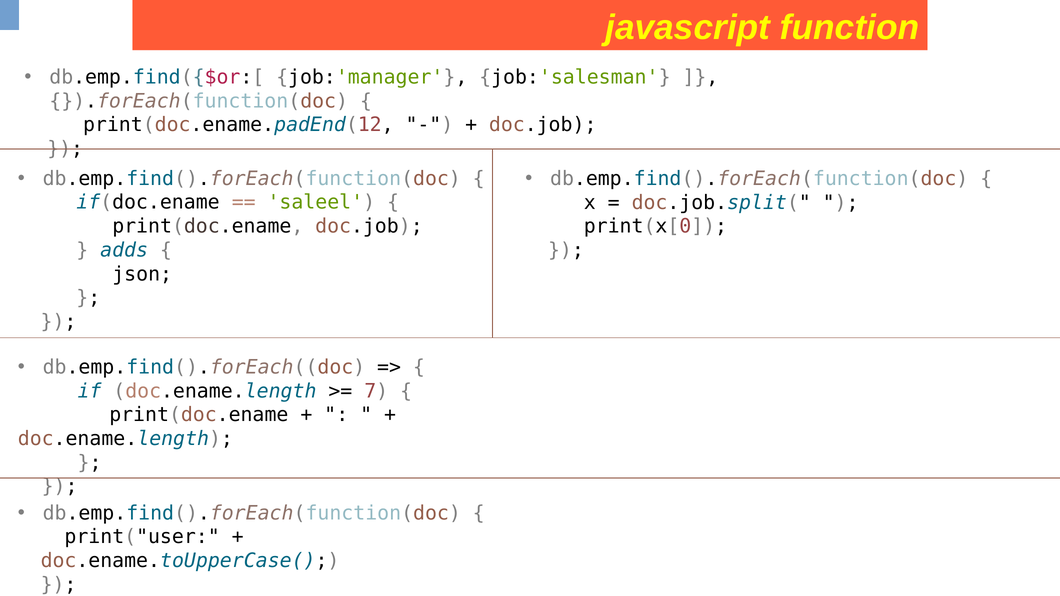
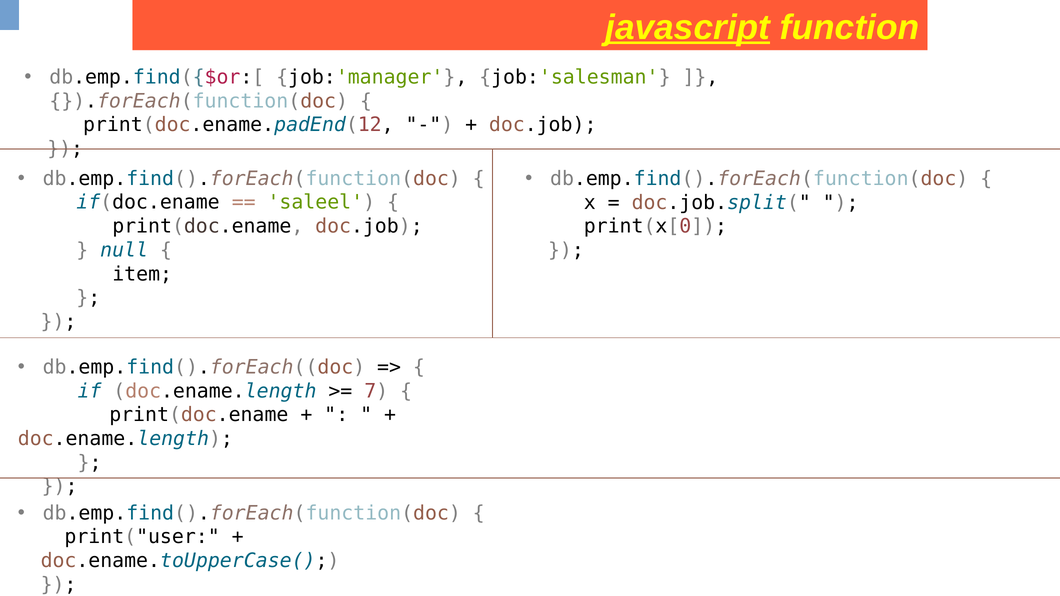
javascript underline: none -> present
adds: adds -> null
json: json -> item
